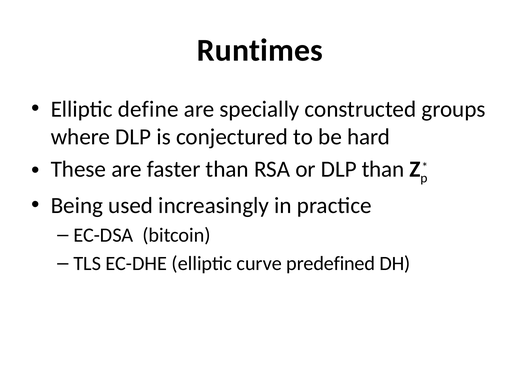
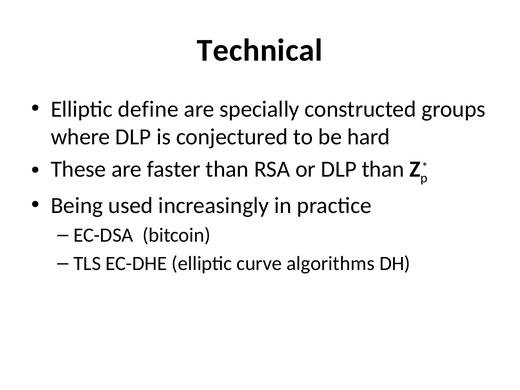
Runtimes: Runtimes -> Technical
predefined: predefined -> algorithms
